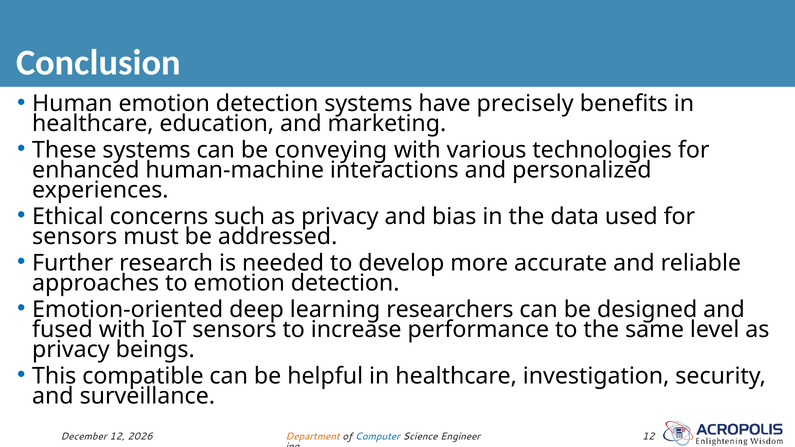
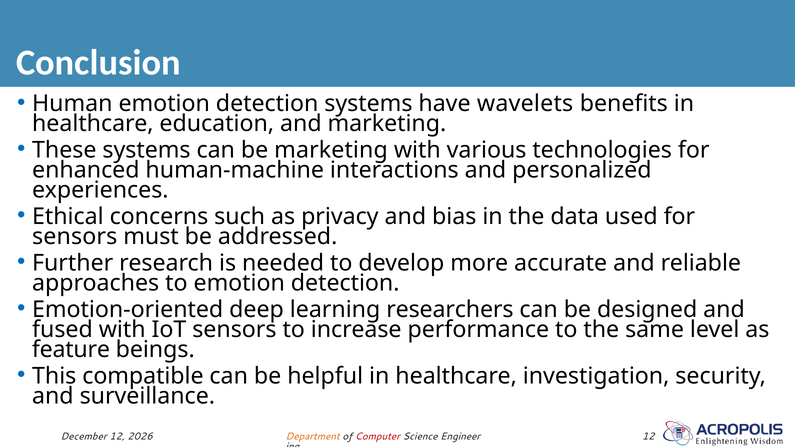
precisely: precisely -> wavelets
be conveying: conveying -> marketing
privacy at (71, 350): privacy -> feature
Computer colour: blue -> red
